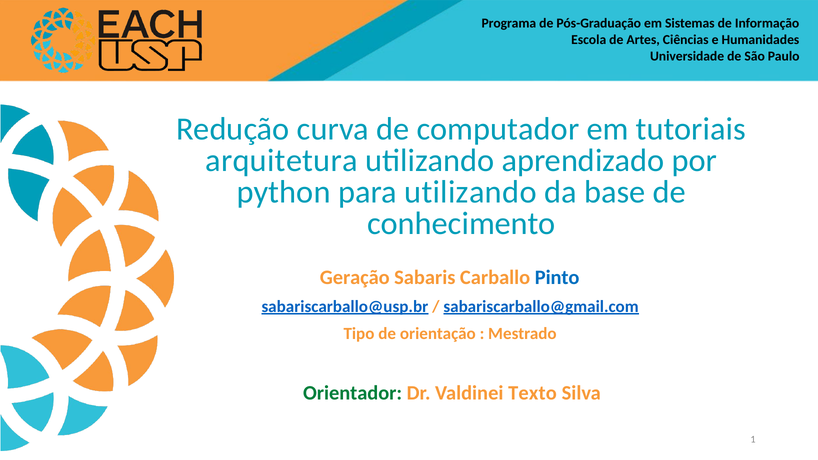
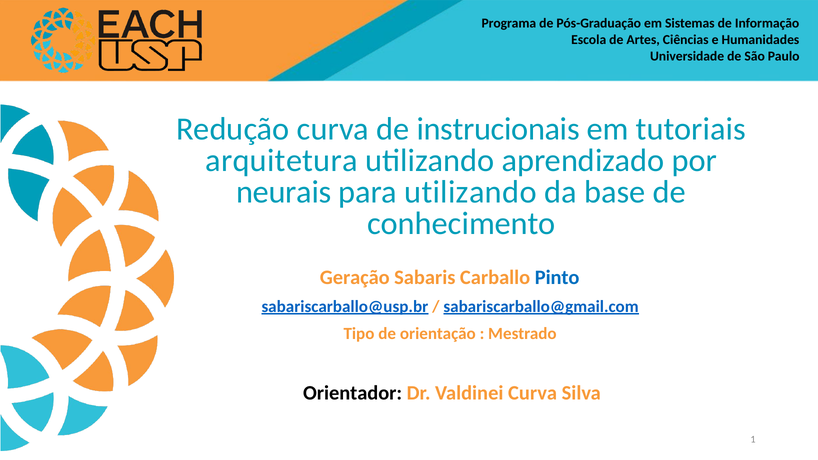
computador: computador -> instrucionais
python: python -> neurais
Orientador colour: green -> black
Valdinei Texto: Texto -> Curva
